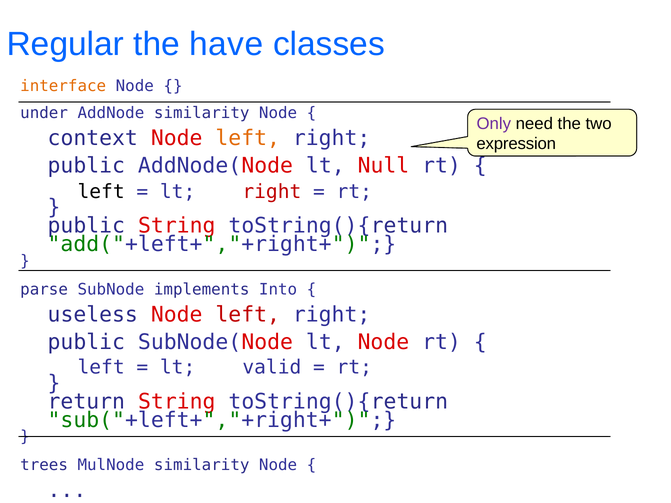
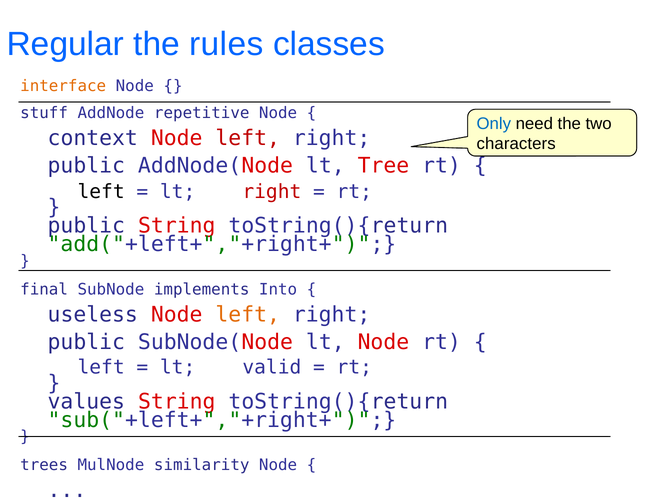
have: have -> rules
under: under -> stuff
AddNode similarity: similarity -> repetitive
Only colour: purple -> blue
left at (248, 138) colour: orange -> red
expression: expression -> characters
Null: Null -> Tree
parse: parse -> final
left at (248, 315) colour: red -> orange
return: return -> values
